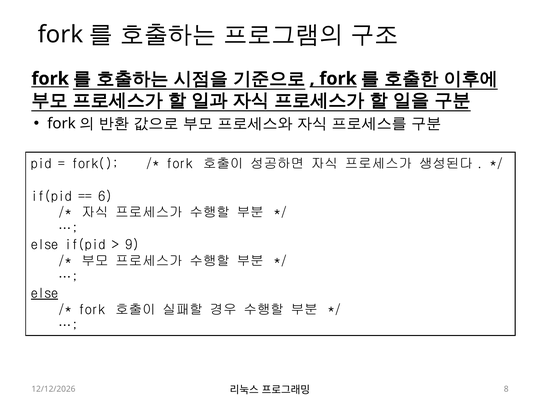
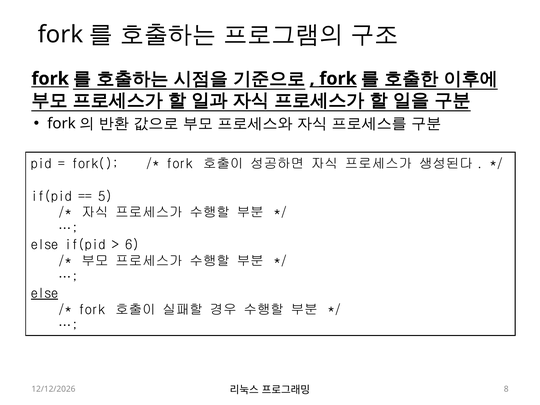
fork at (338, 79) underline: none -> present
6: 6 -> 5
9: 9 -> 6
